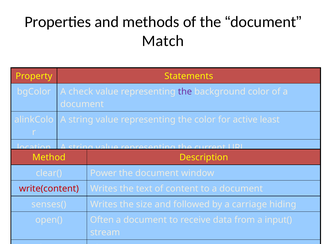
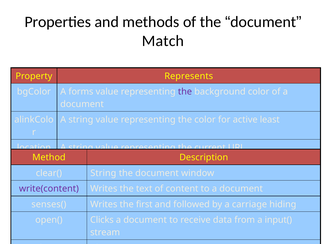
Statements: Statements -> Represents
check: check -> forms
clear( Power: Power -> String
write(content colour: red -> purple
size: size -> first
Often: Often -> Clicks
